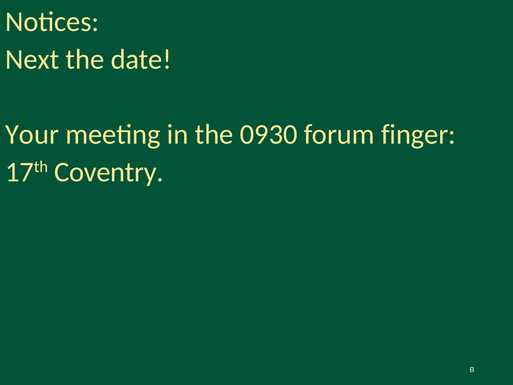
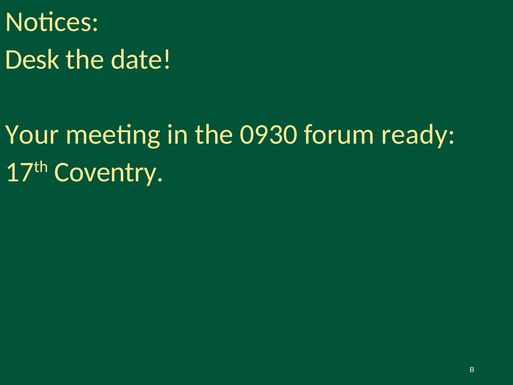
Next: Next -> Desk
finger: finger -> ready
